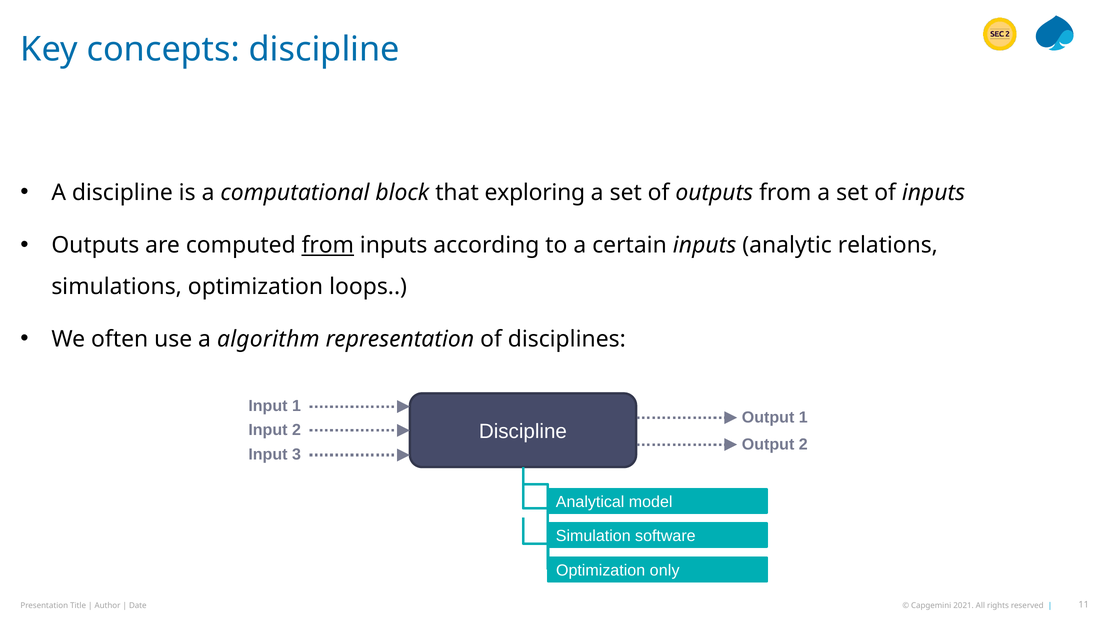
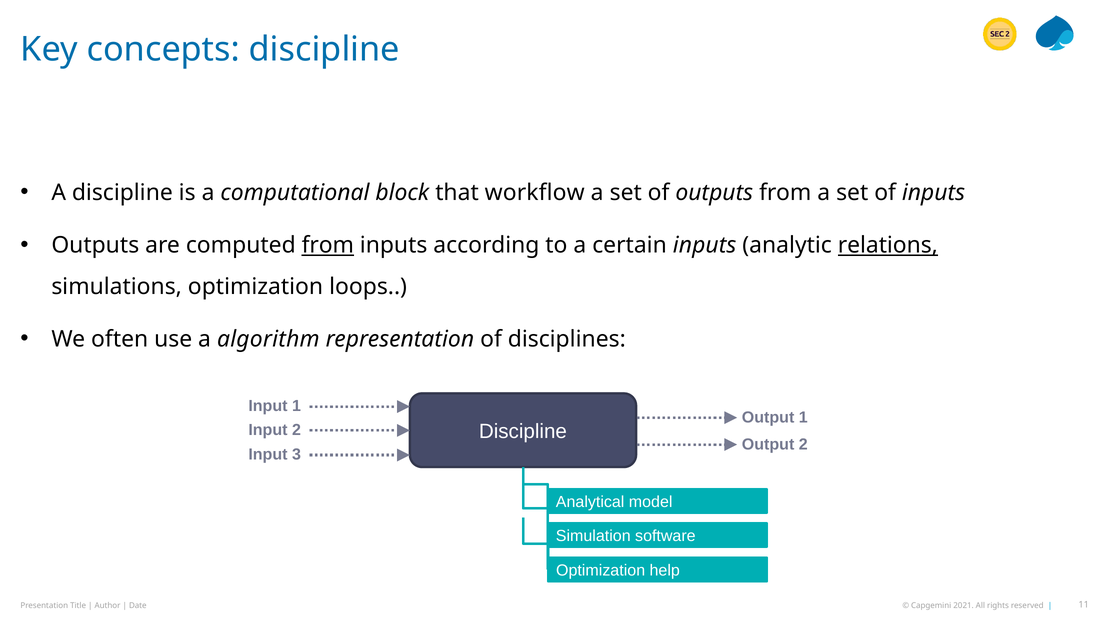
exploring: exploring -> workflow
relations underline: none -> present
only: only -> help
